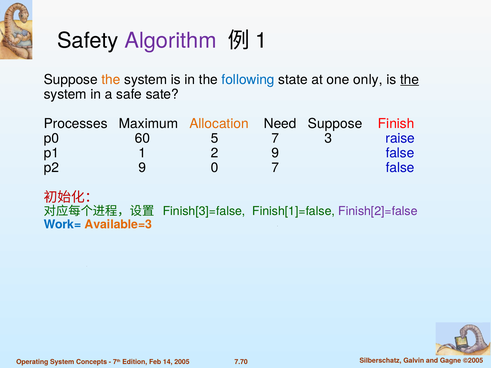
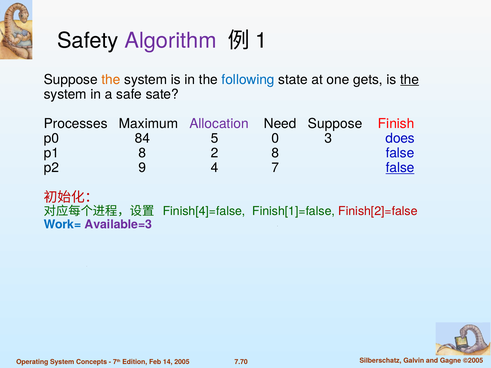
only: only -> gets
Allocation colour: orange -> purple
60: 60 -> 84
5 7: 7 -> 0
raise: raise -> does
p1 1: 1 -> 8
2 9: 9 -> 8
0: 0 -> 4
false at (400, 168) underline: none -> present
Finish[3]=false: Finish[3]=false -> Finish[4]=false
Finish[2]=false colour: purple -> red
Available=3 colour: orange -> purple
